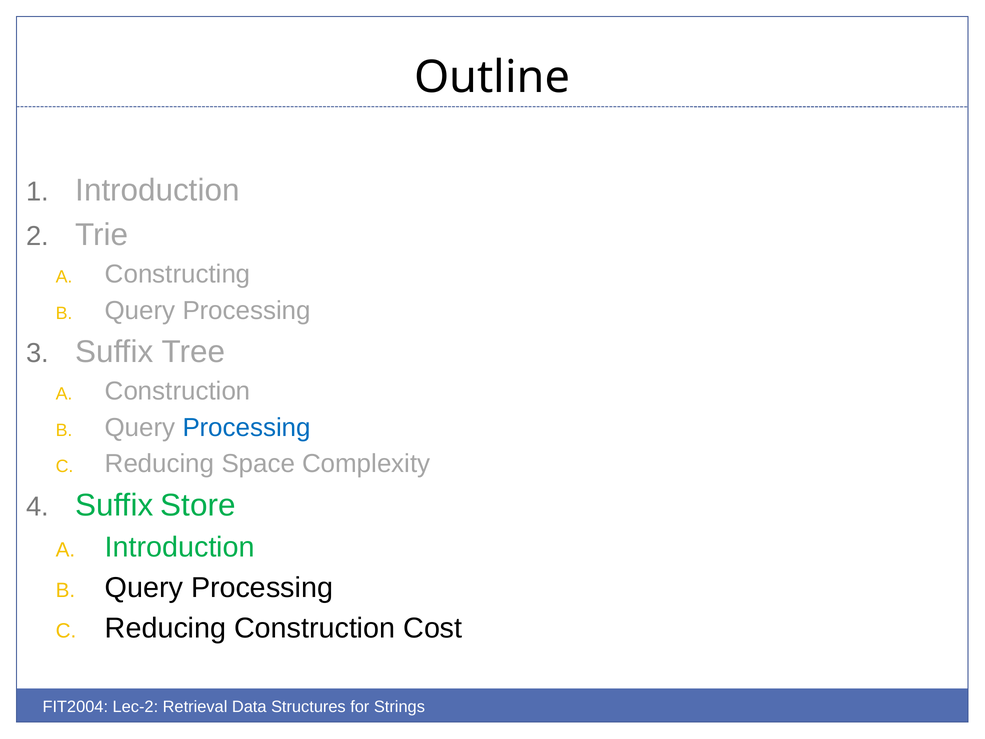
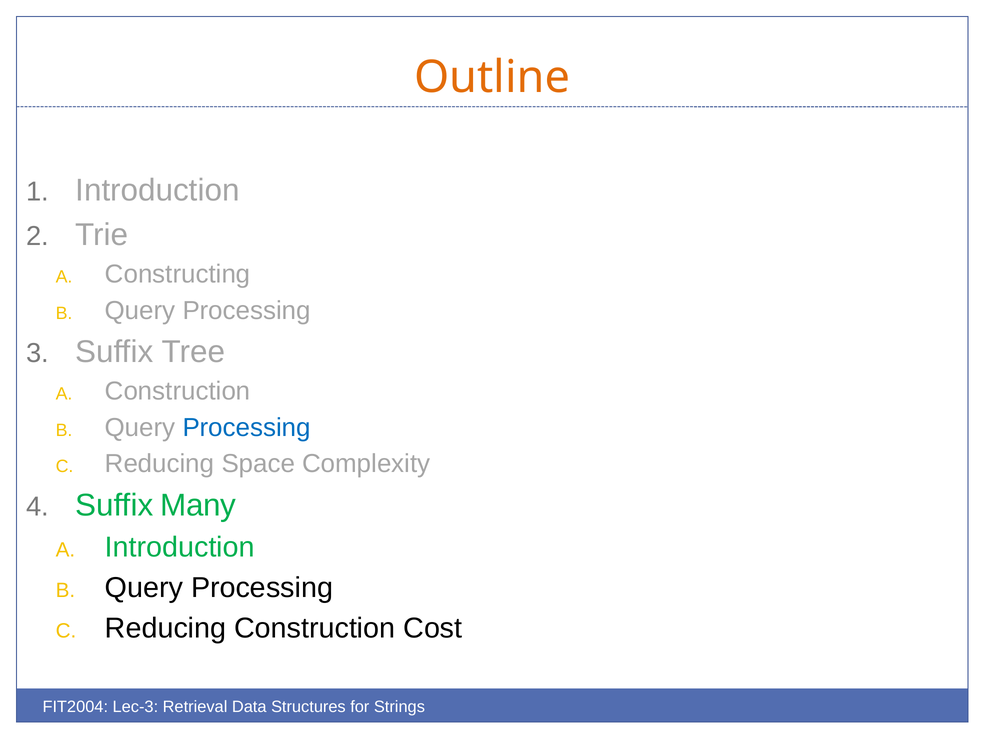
Outline colour: black -> orange
Store: Store -> Many
Lec-2: Lec-2 -> Lec-3
